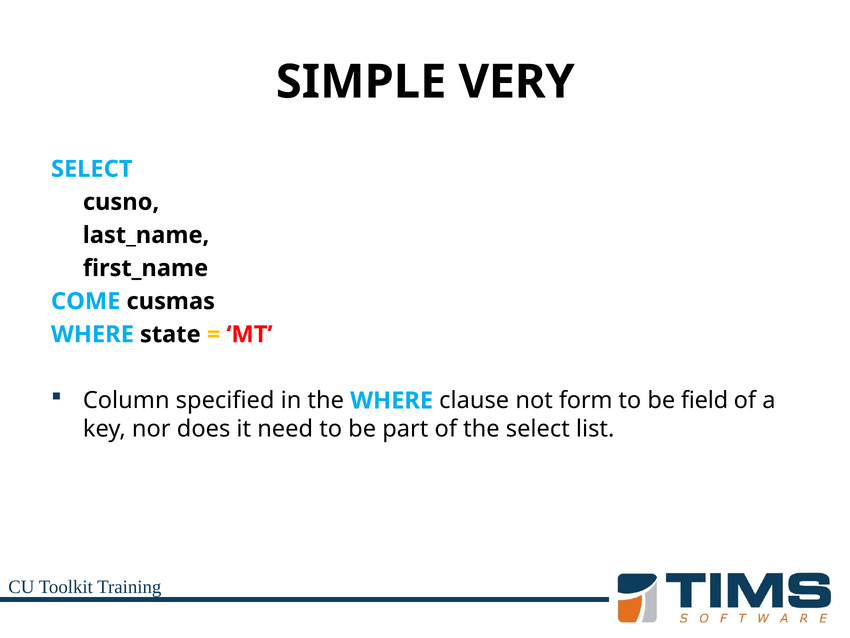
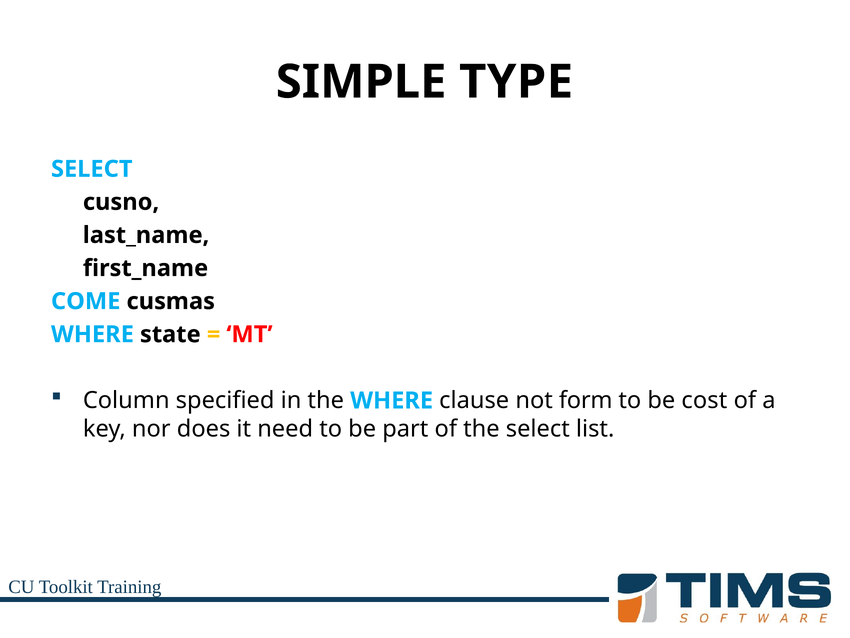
VERY: VERY -> TYPE
field: field -> cost
